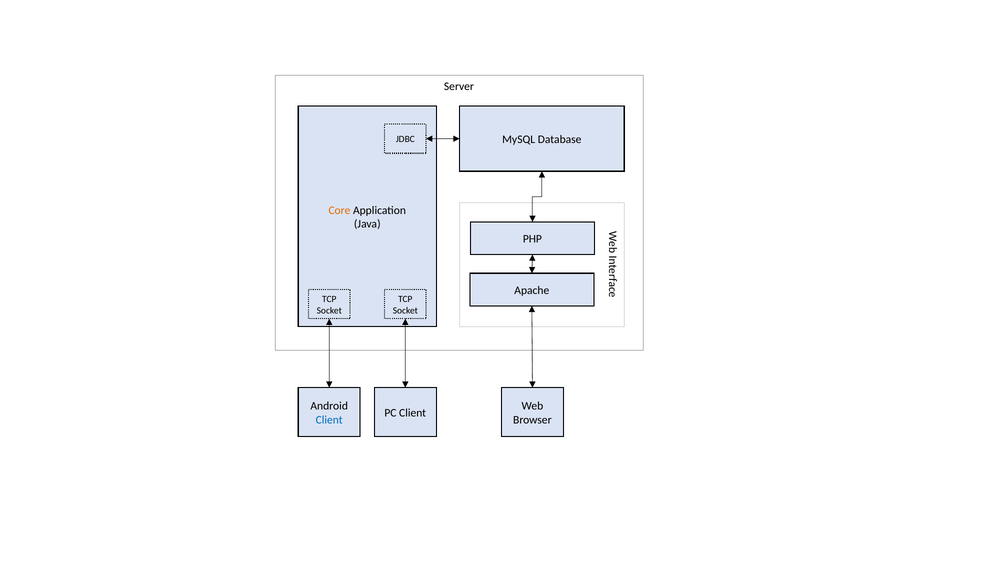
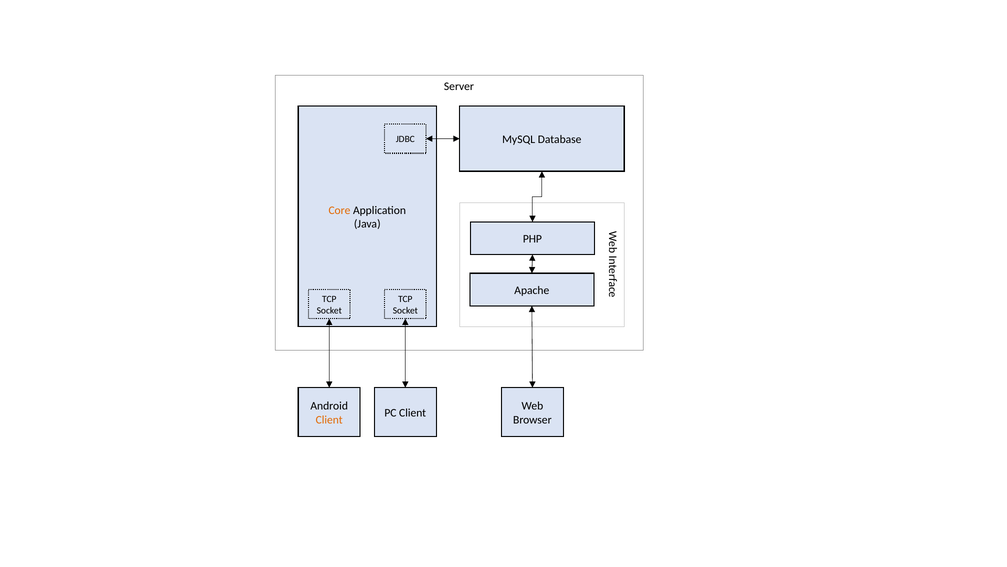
Client at (329, 420) colour: blue -> orange
